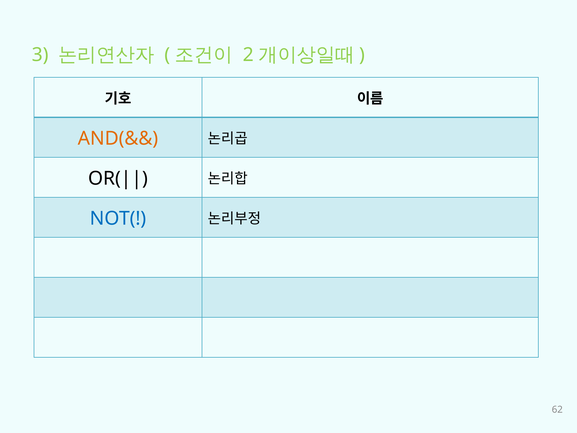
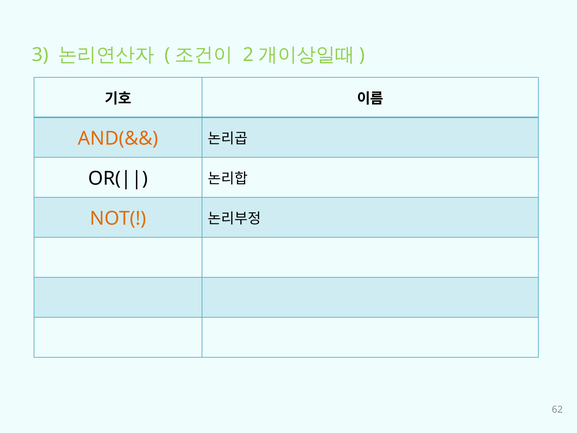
NOT( colour: blue -> orange
